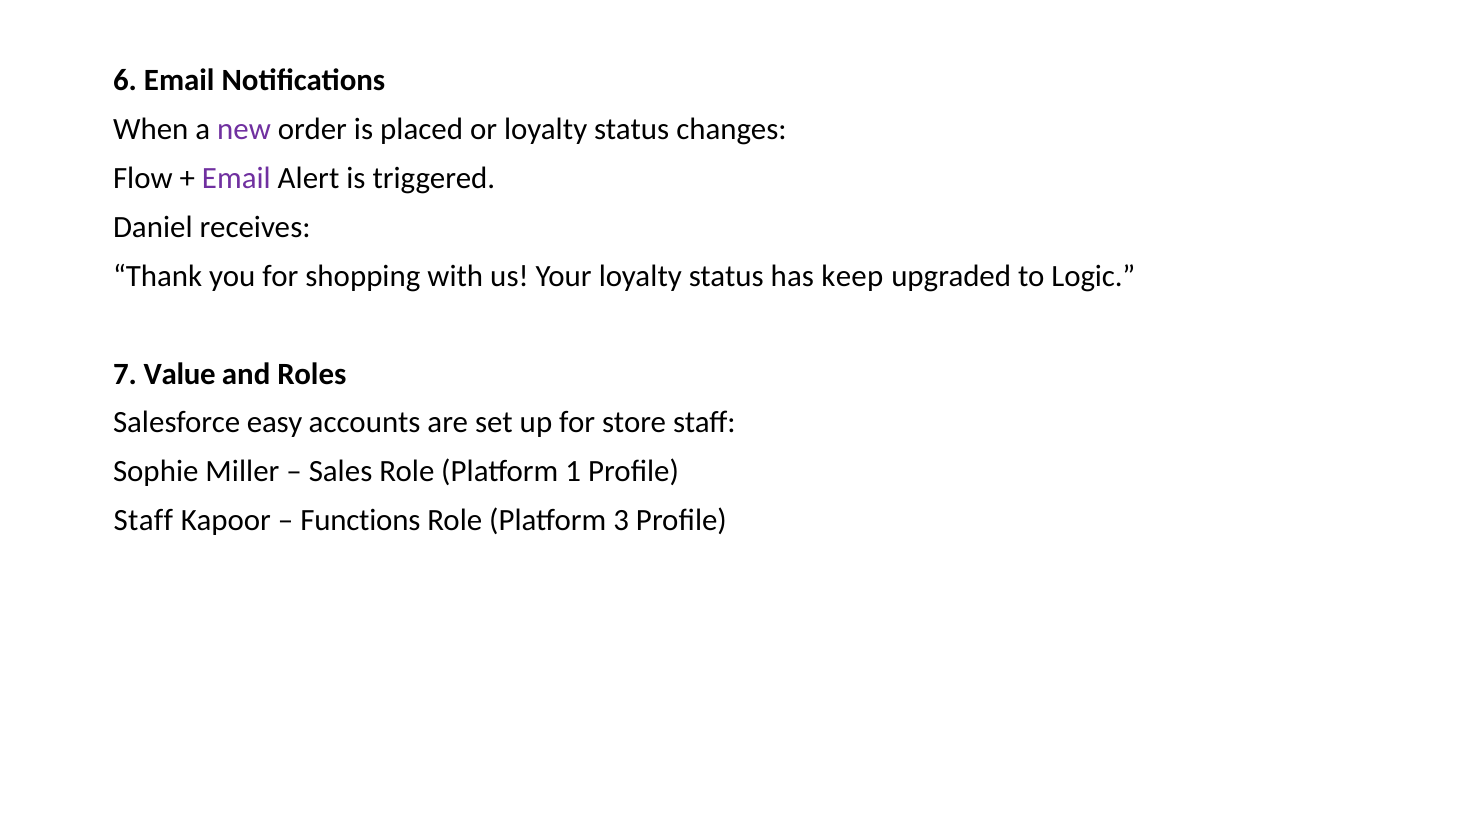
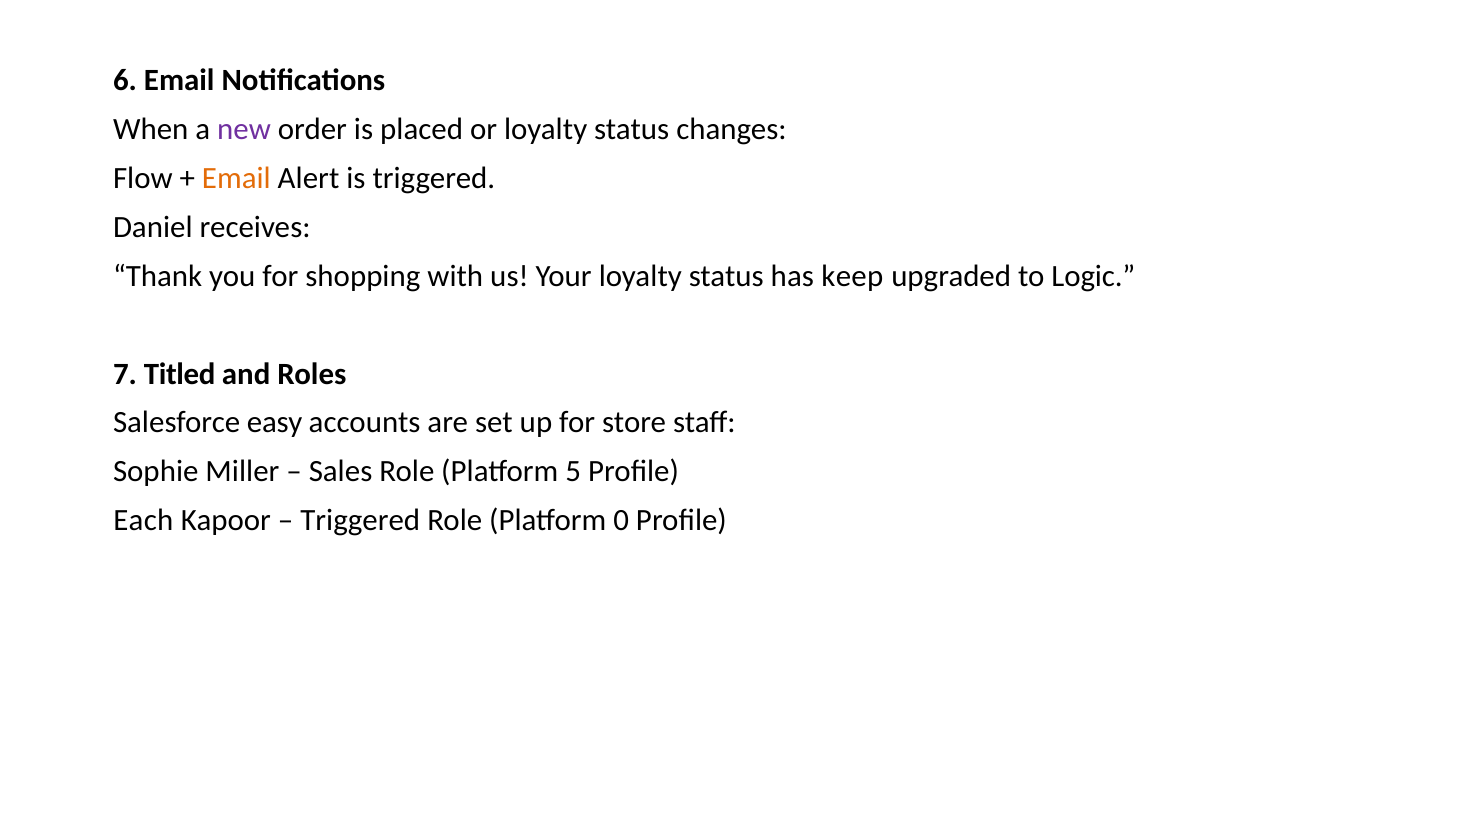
Email at (236, 178) colour: purple -> orange
Value: Value -> Titled
1: 1 -> 5
Staff at (143, 521): Staff -> Each
Functions at (360, 521): Functions -> Triggered
3: 3 -> 0
